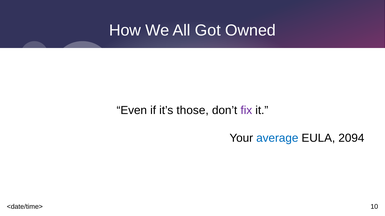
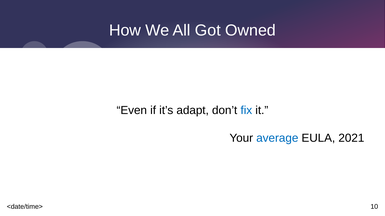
those: those -> adapt
fix colour: purple -> blue
2094: 2094 -> 2021
